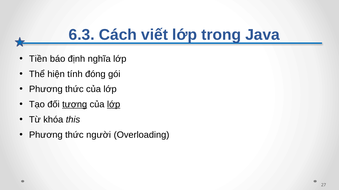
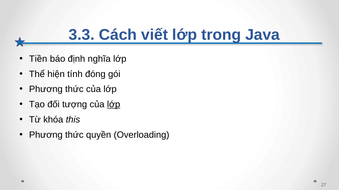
6.3: 6.3 -> 3.3
tượng underline: present -> none
người: người -> quyền
